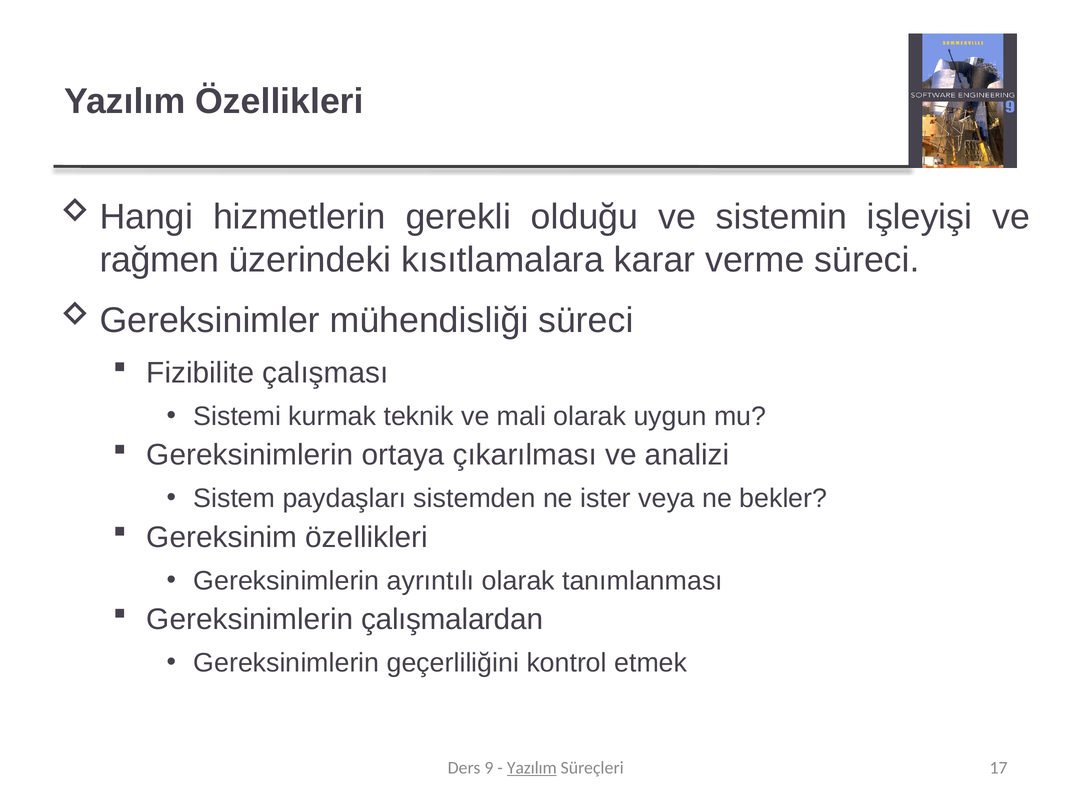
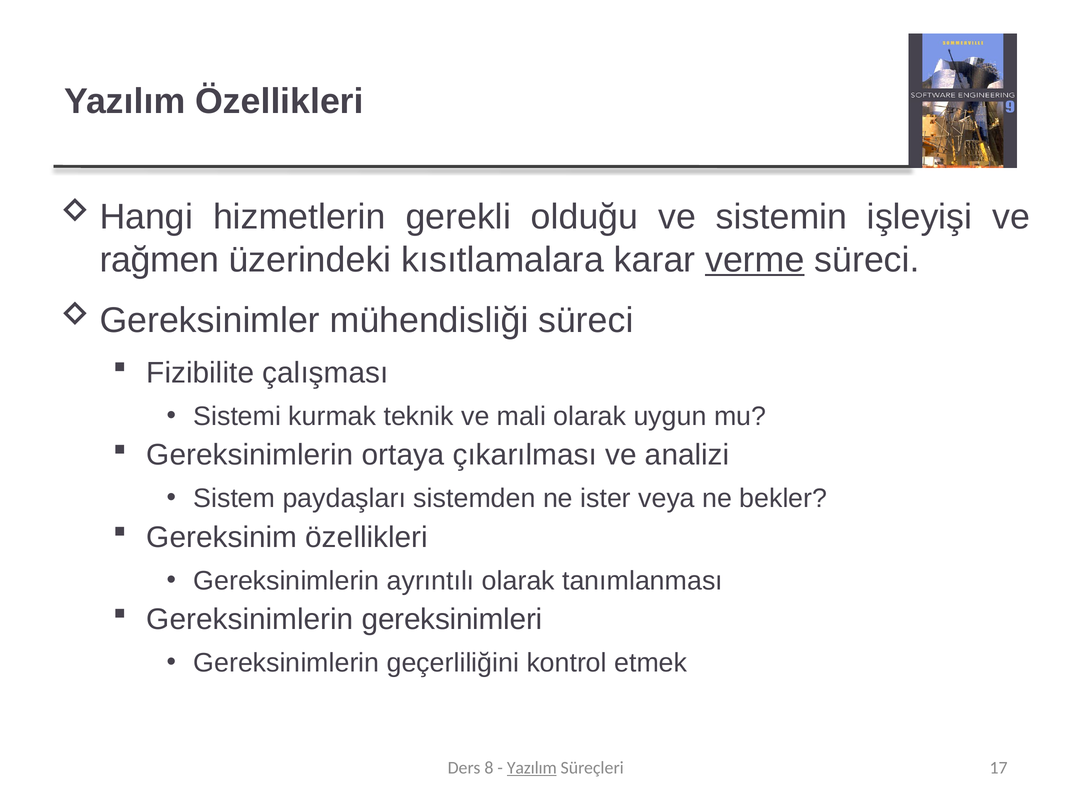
verme underline: none -> present
çalışmalardan: çalışmalardan -> gereksinimleri
9: 9 -> 8
